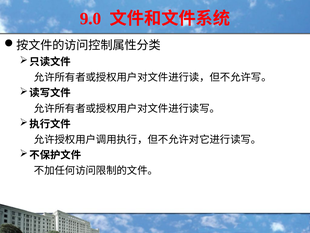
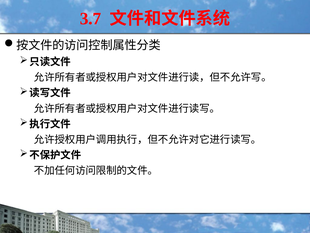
9.0: 9.0 -> 3.7
